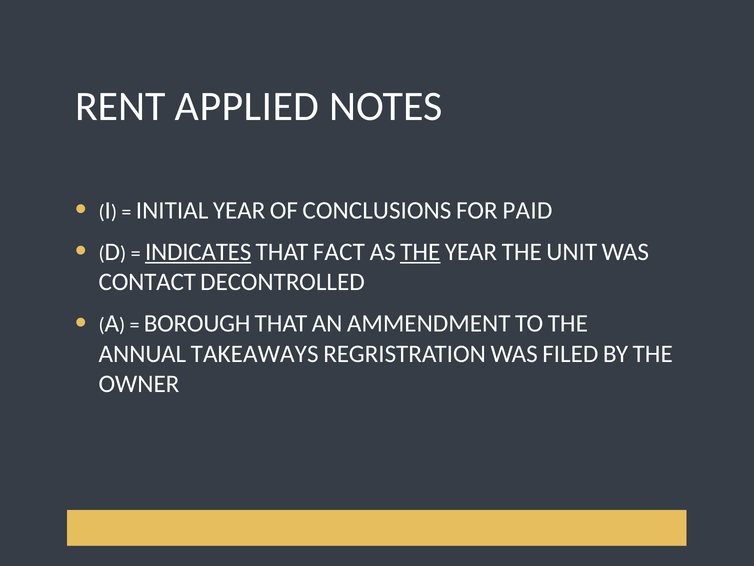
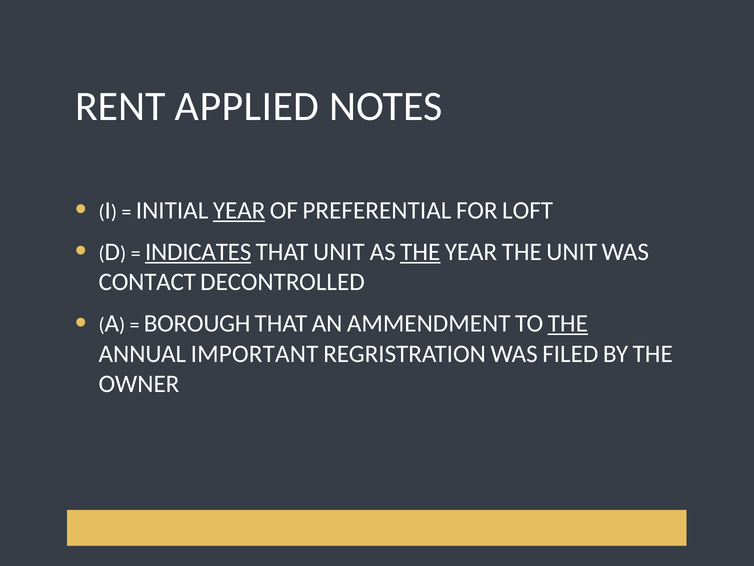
YEAR at (239, 210) underline: none -> present
CONCLUSIONS: CONCLUSIONS -> PREFERENTIAL
PAID: PAID -> LOFT
THAT FACT: FACT -> UNIT
THE at (568, 323) underline: none -> present
TAKEAWAYS: TAKEAWAYS -> IMPORTANT
